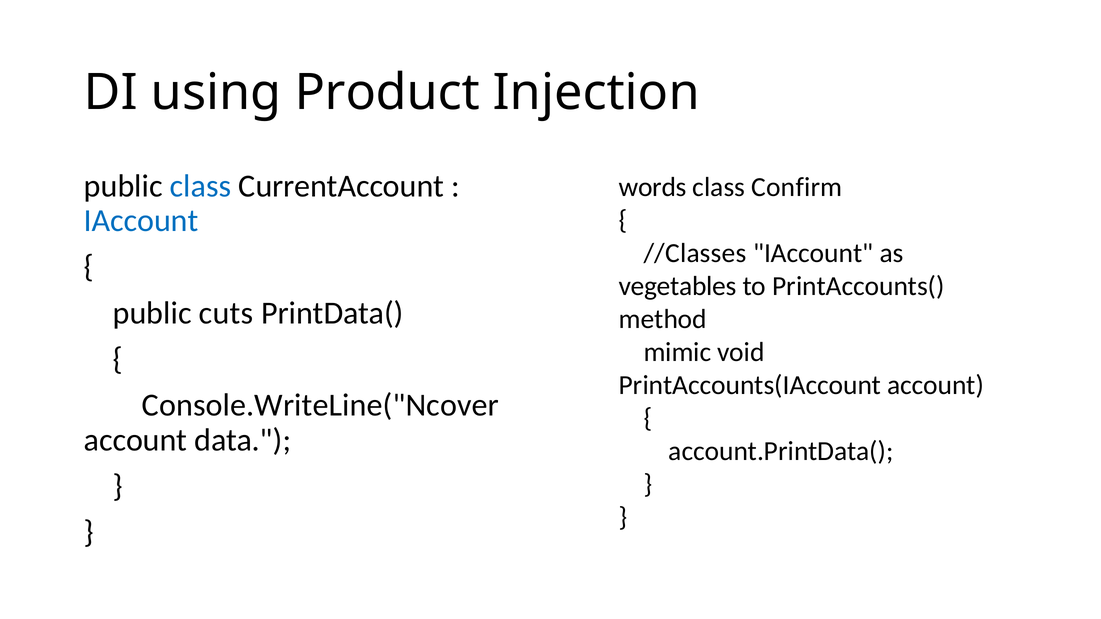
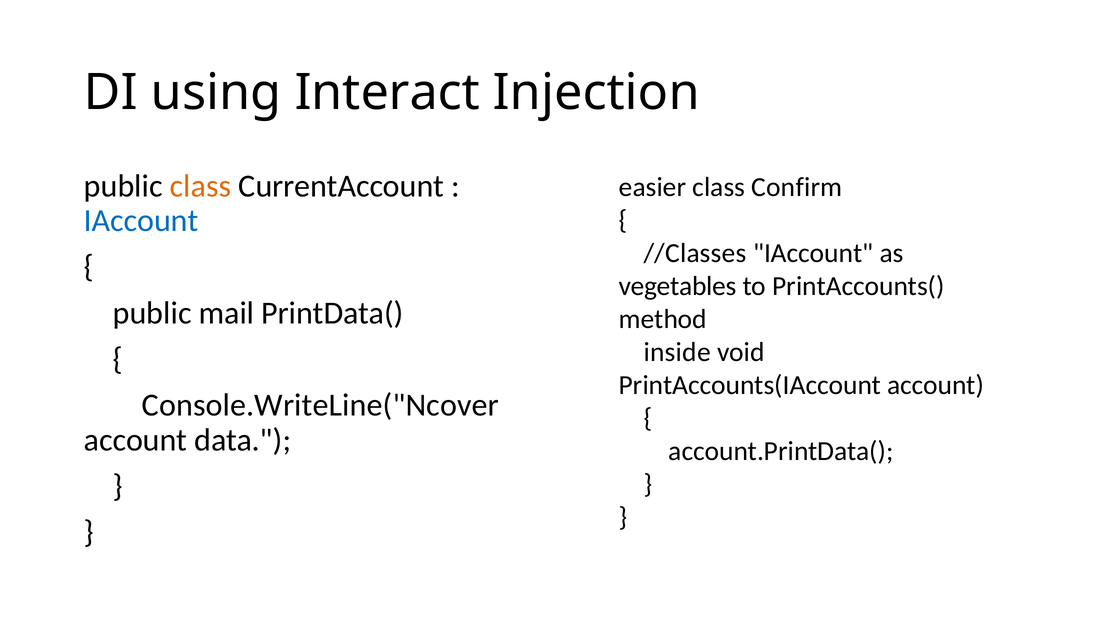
Product: Product -> Interact
class at (201, 186) colour: blue -> orange
words: words -> easier
cuts: cuts -> mail
mimic: mimic -> inside
